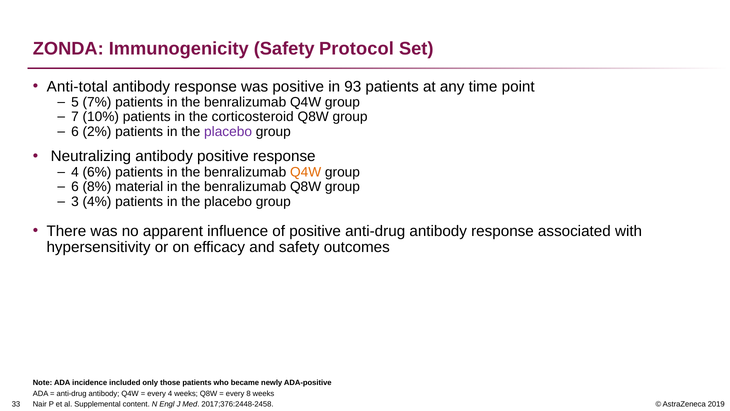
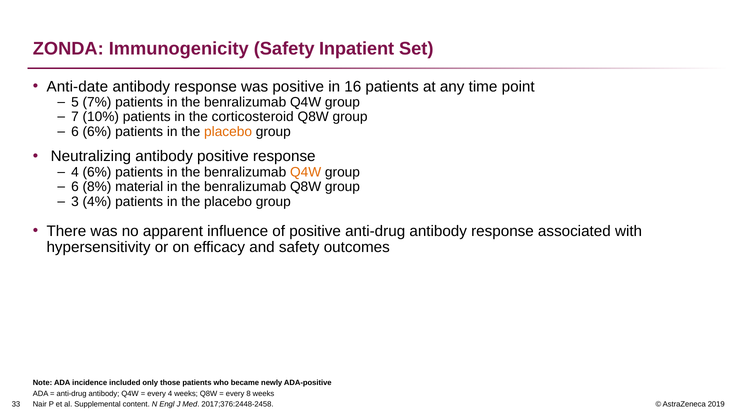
Protocol: Protocol -> Inpatient
Anti-total: Anti-total -> Anti-date
93: 93 -> 16
6 2%: 2% -> 6%
placebo at (228, 132) colour: purple -> orange
